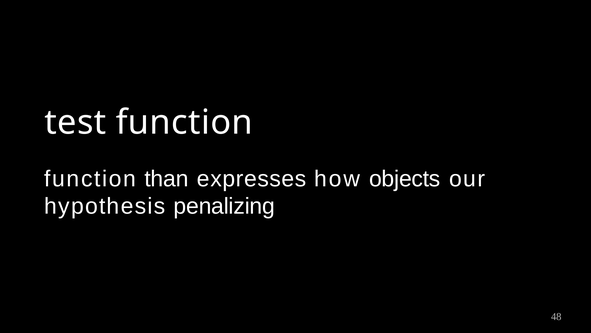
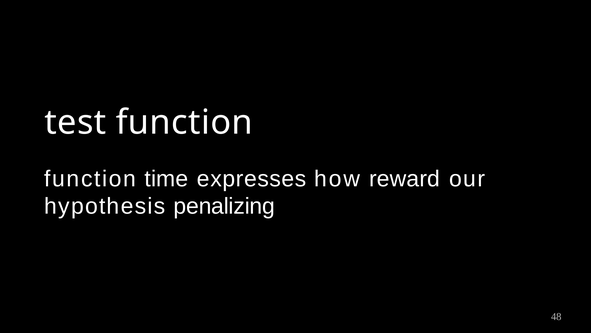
than: than -> time
objects: objects -> reward
